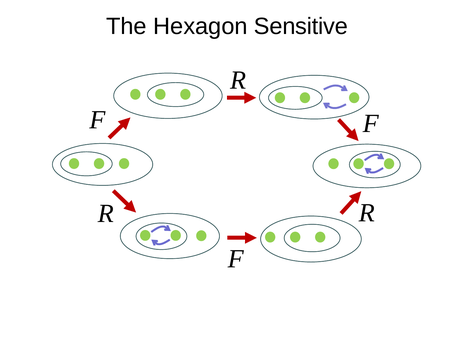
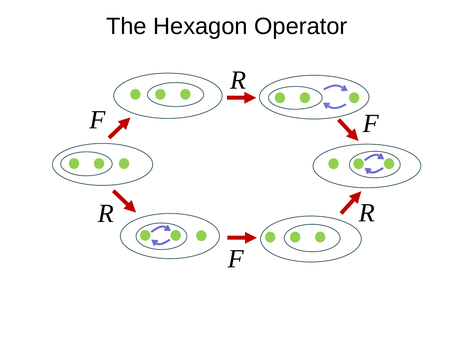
Sensitive: Sensitive -> Operator
